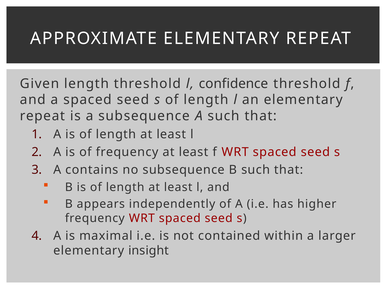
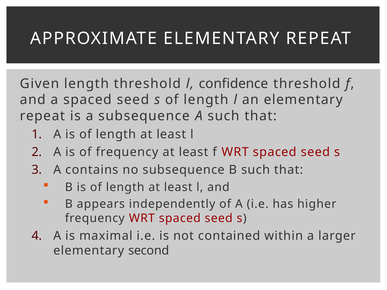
insight: insight -> second
